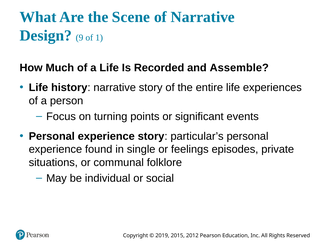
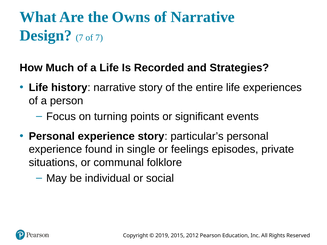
Scene: Scene -> Owns
Design 9: 9 -> 7
of 1: 1 -> 7
Assemble: Assemble -> Strategies
